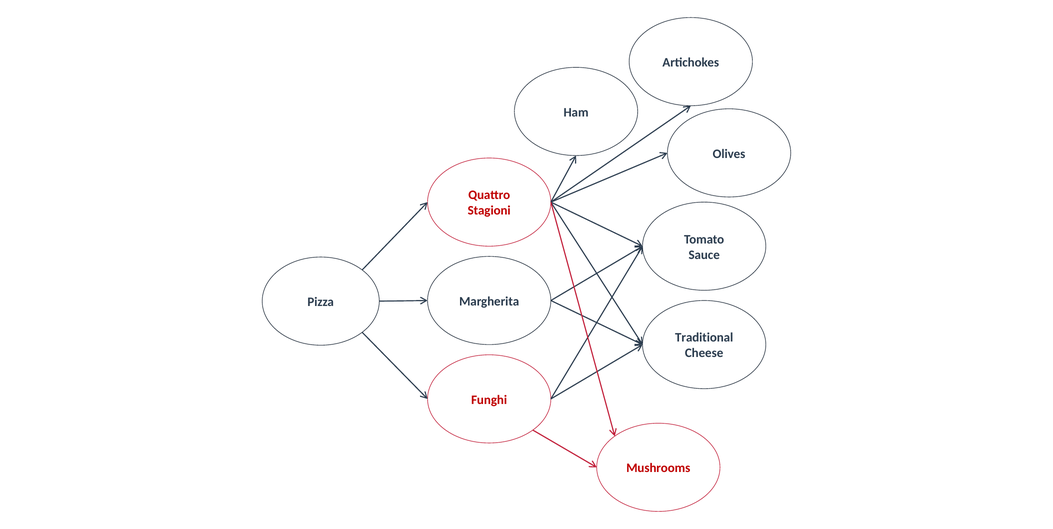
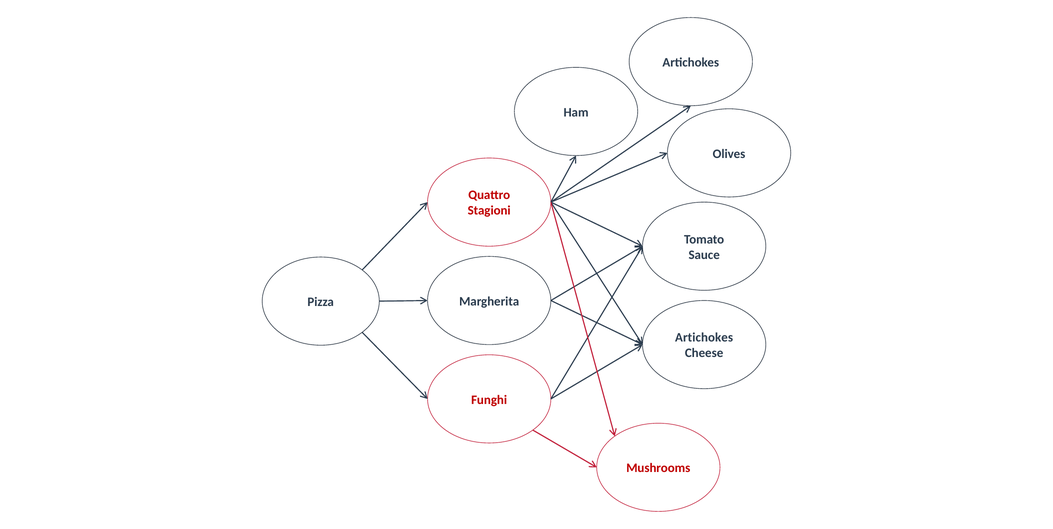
Traditional at (704, 337): Traditional -> Artichokes
